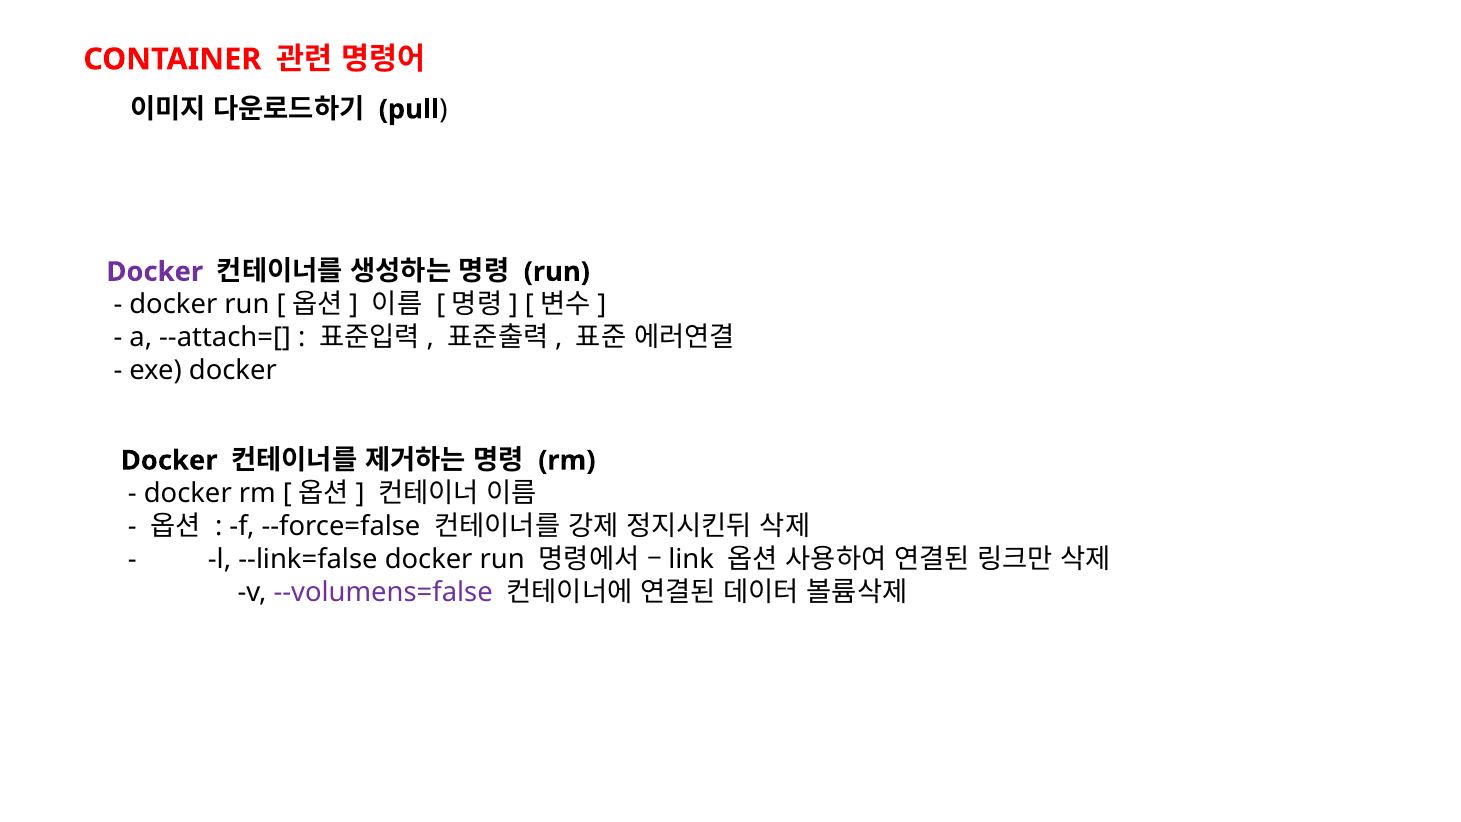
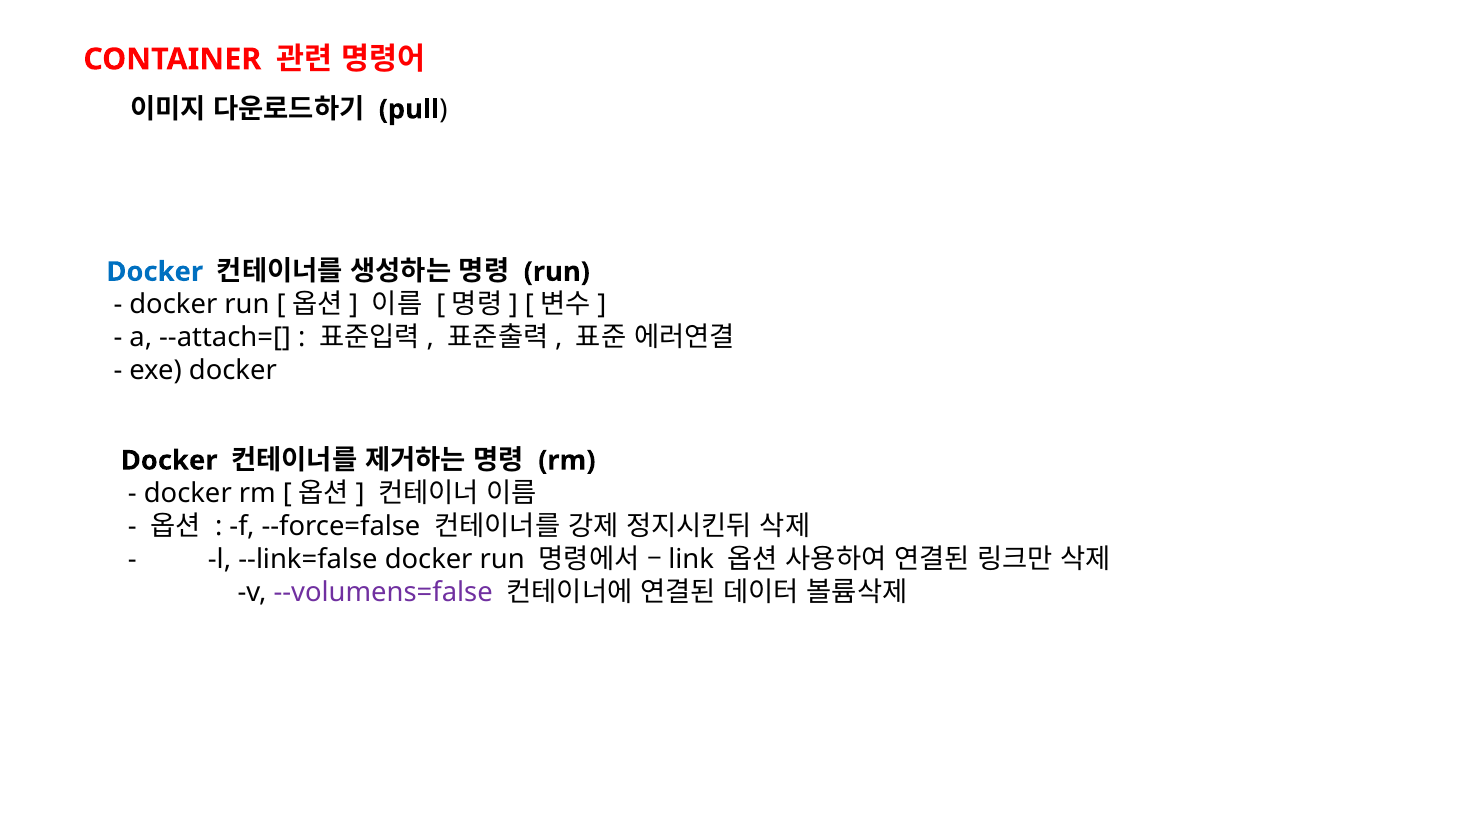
Docker at (155, 272) colour: purple -> blue
